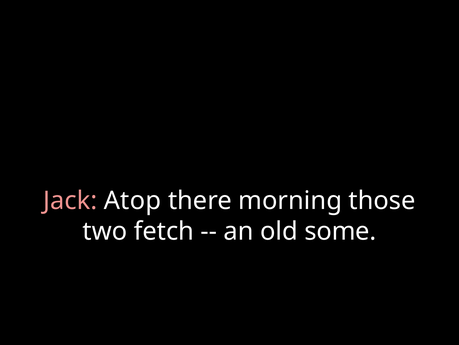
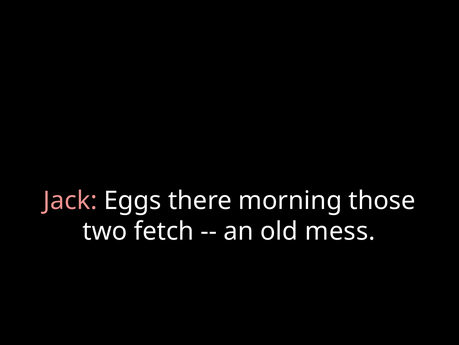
Atop: Atop -> Eggs
some: some -> mess
